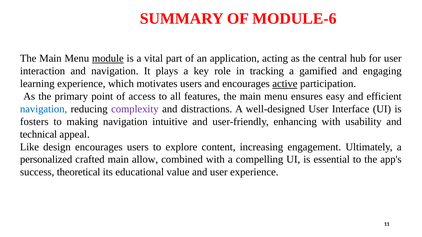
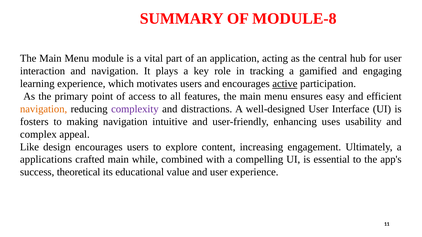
MODULE-6: MODULE-6 -> MODULE-8
module underline: present -> none
navigation at (44, 109) colour: blue -> orange
enhancing with: with -> uses
technical: technical -> complex
personalized: personalized -> applications
allow: allow -> while
